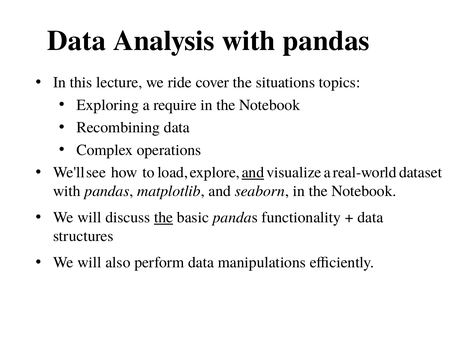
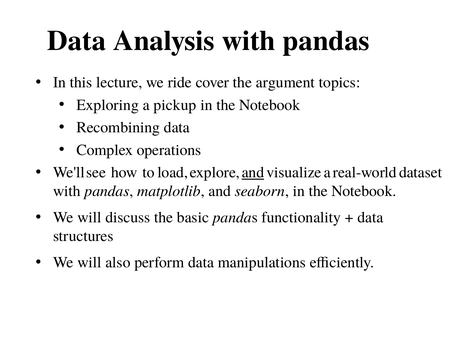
situations: situations -> argument
require: require -> pickup
the at (164, 218) underline: present -> none
